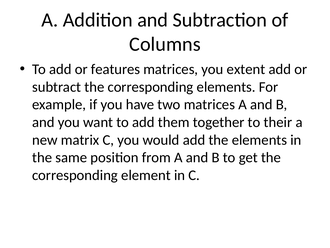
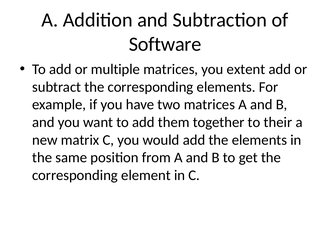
Columns: Columns -> Software
features: features -> multiple
